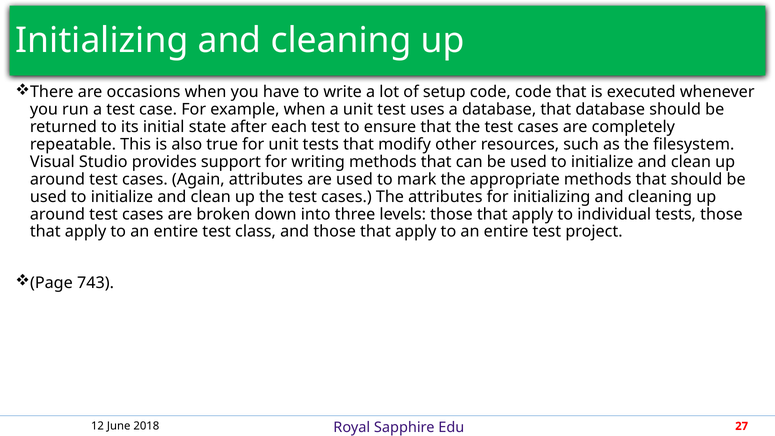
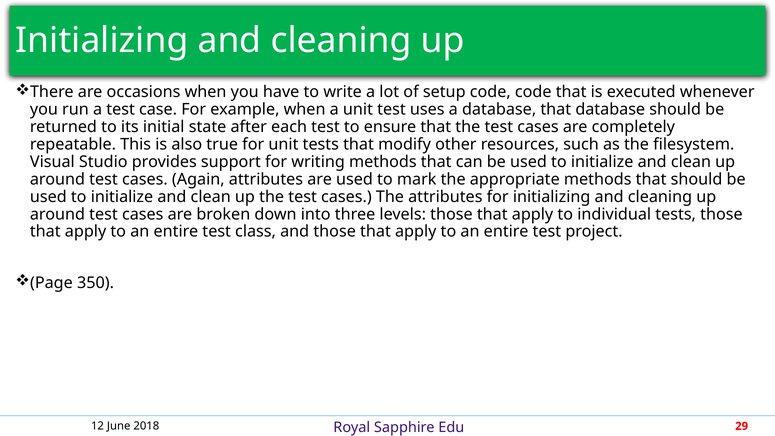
743: 743 -> 350
27: 27 -> 29
